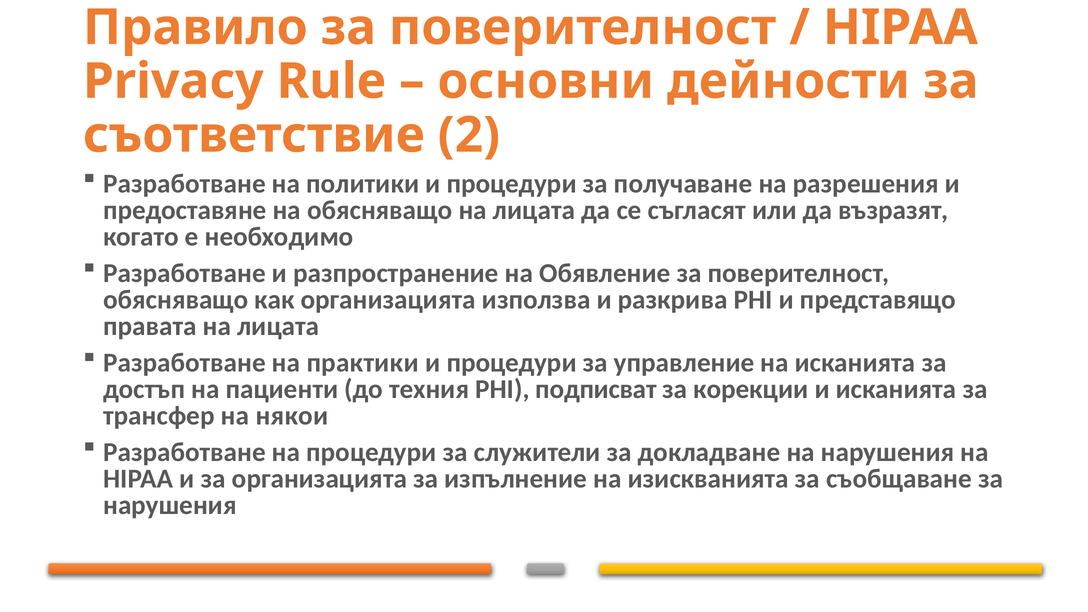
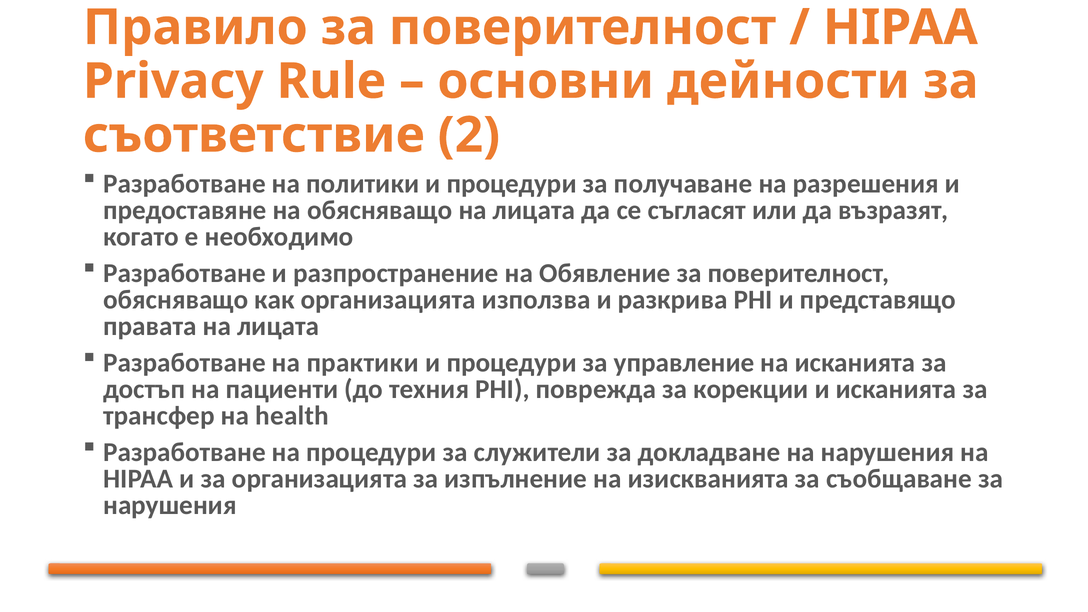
подписват: подписват -> поврежда
някои: някои -> health
